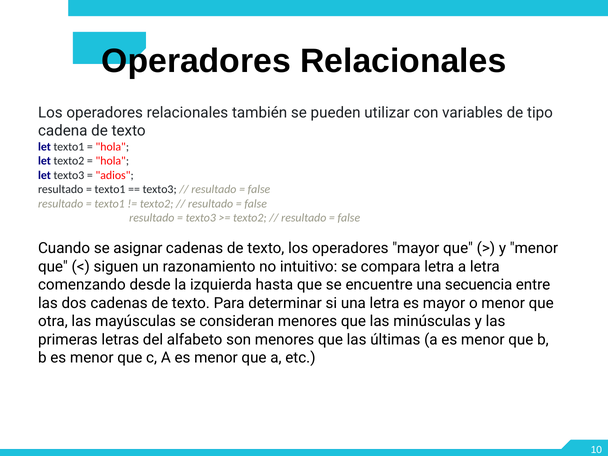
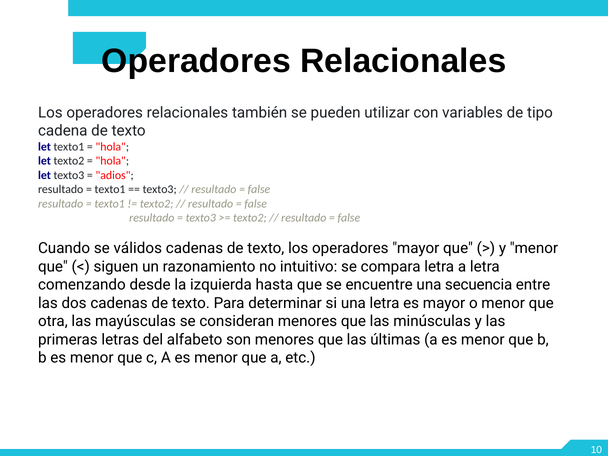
asignar: asignar -> válidos
